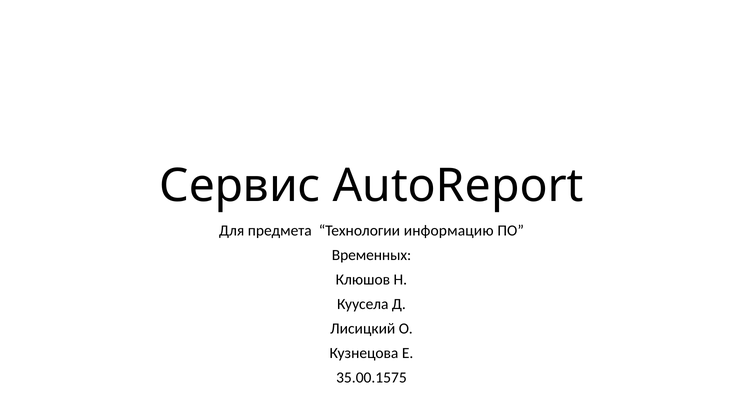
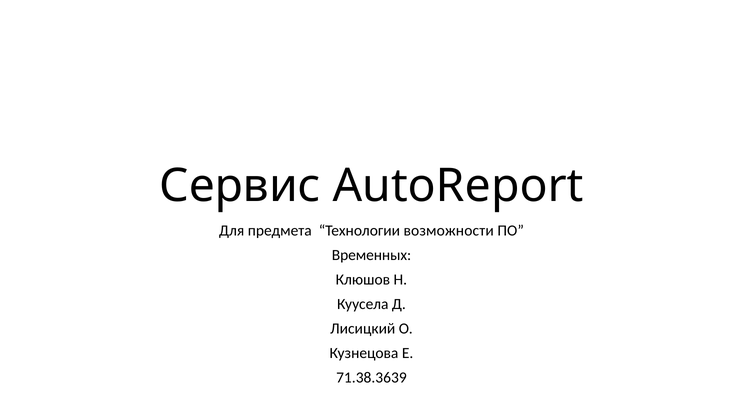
информацию: информацию -> возможности
35.00.1575: 35.00.1575 -> 71.38.3639
